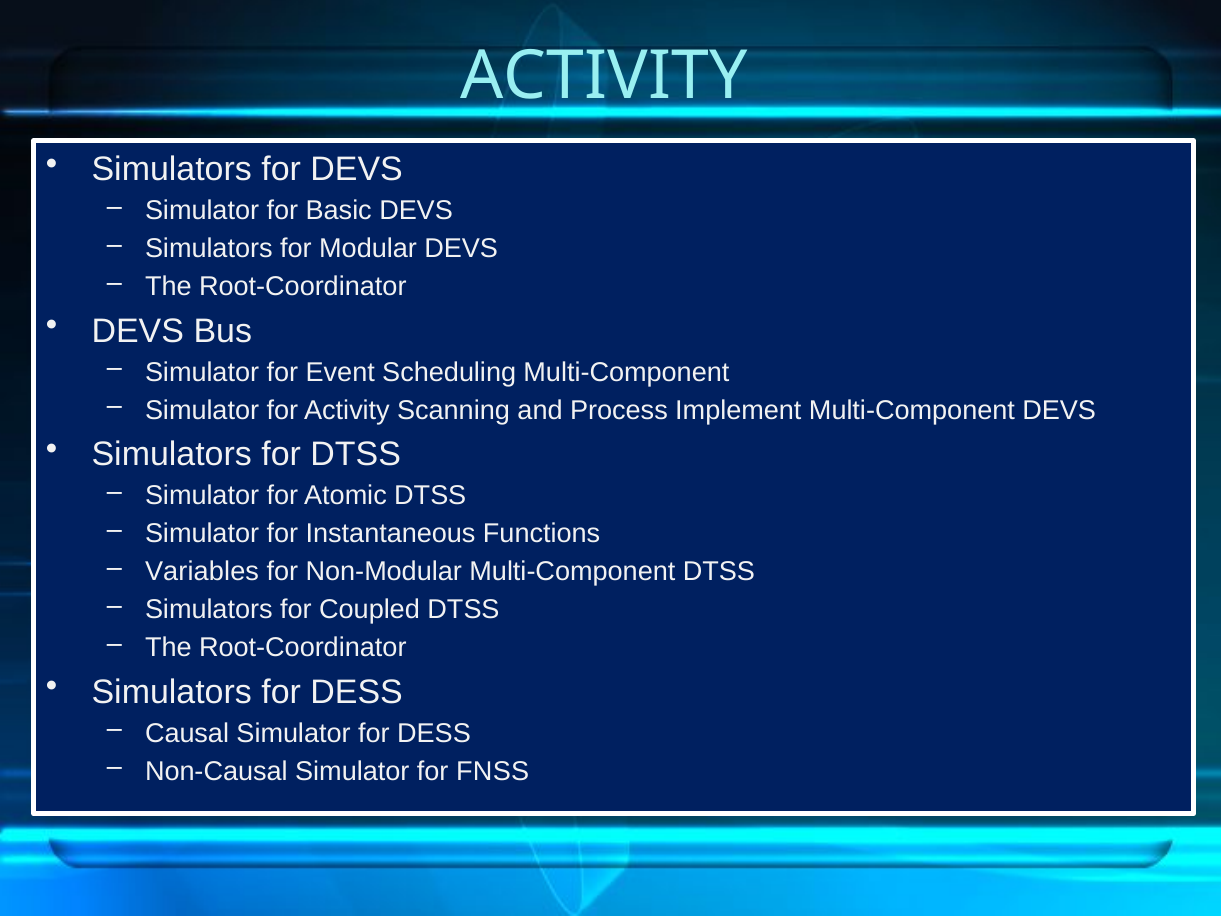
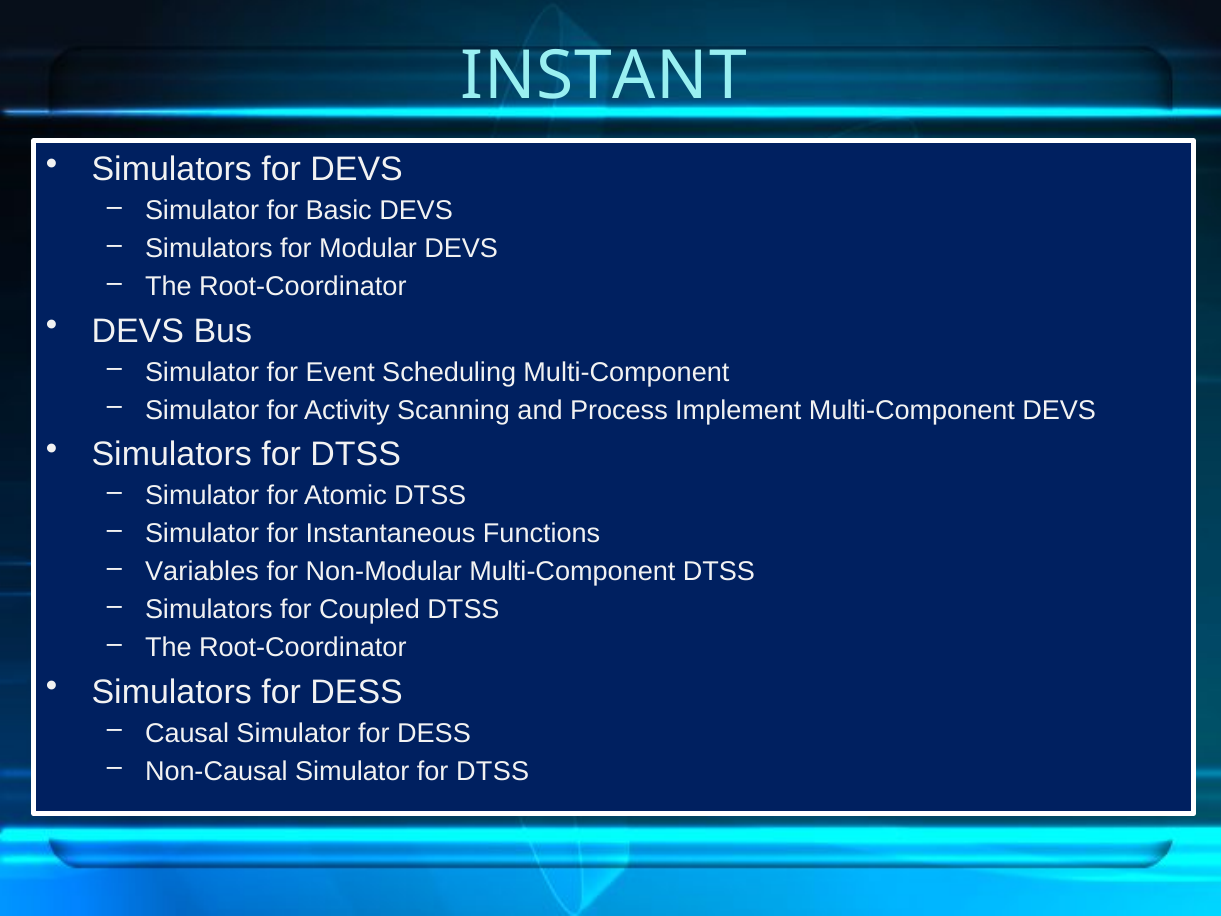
ACTIVITY at (604, 76): ACTIVITY -> INSTANT
Simulator for FNSS: FNSS -> DTSS
